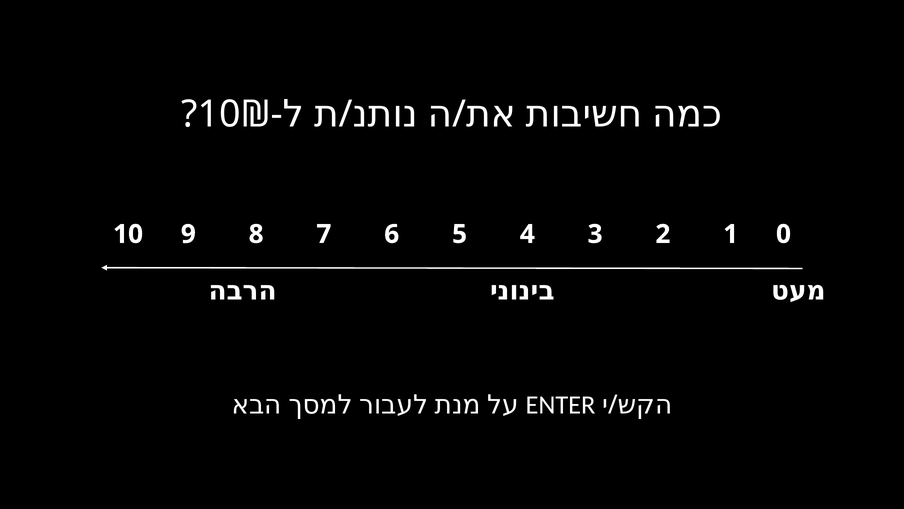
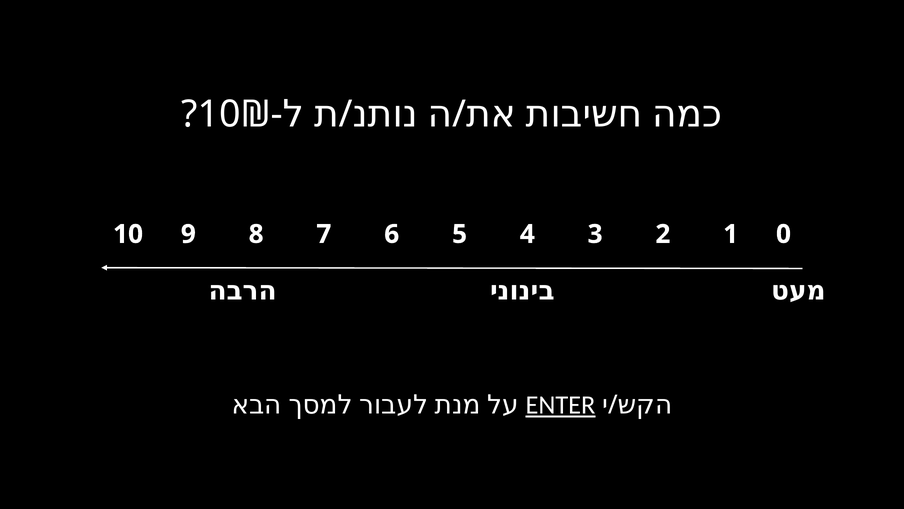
ENTER underline: none -> present
